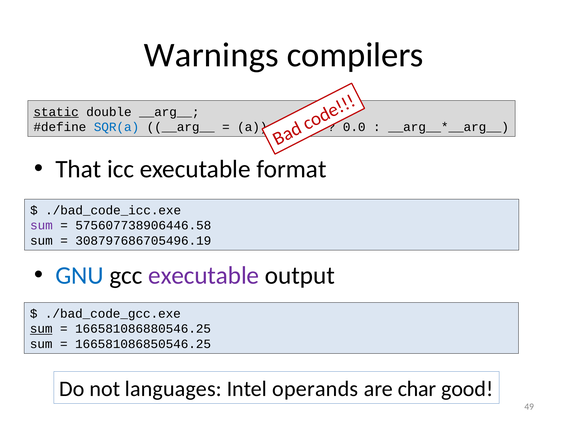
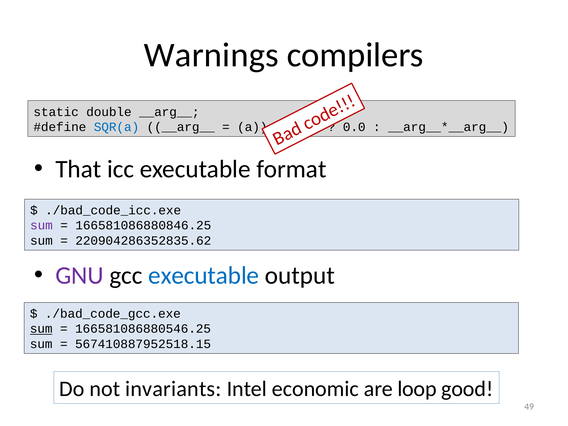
static underline: present -> none
575607738906446.58: 575607738906446.58 -> 166581086880846.25
308797686705496.19: 308797686705496.19 -> 220904286352835.62
GNU colour: blue -> purple
executable at (204, 275) colour: purple -> blue
166581086850546.25: 166581086850546.25 -> 567410887952518.15
languages: languages -> invariants
operands: operands -> economic
char: char -> loop
